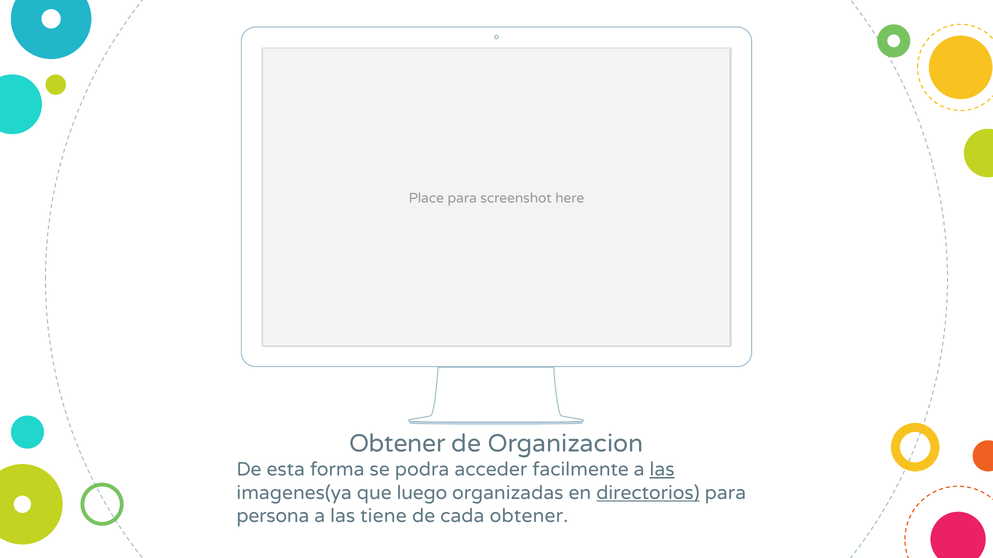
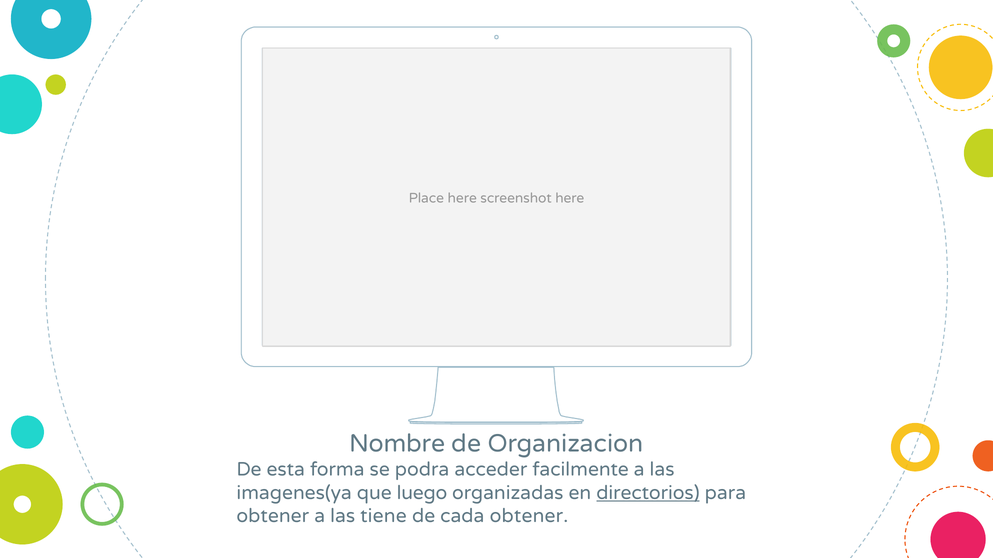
Place para: para -> here
Obtener at (397, 444): Obtener -> Nombre
las at (662, 470) underline: present -> none
persona at (273, 516): persona -> obtener
